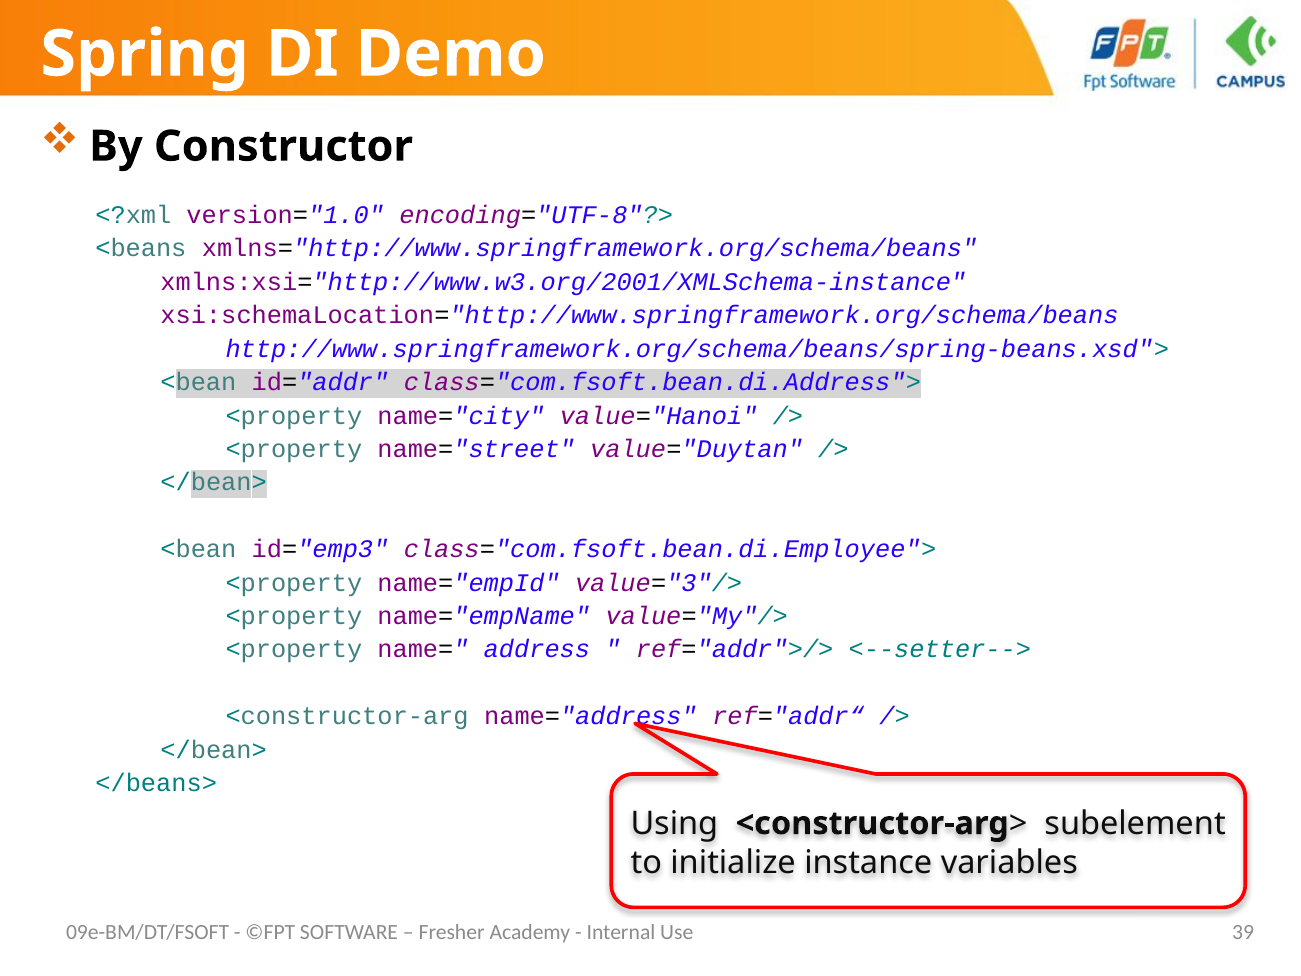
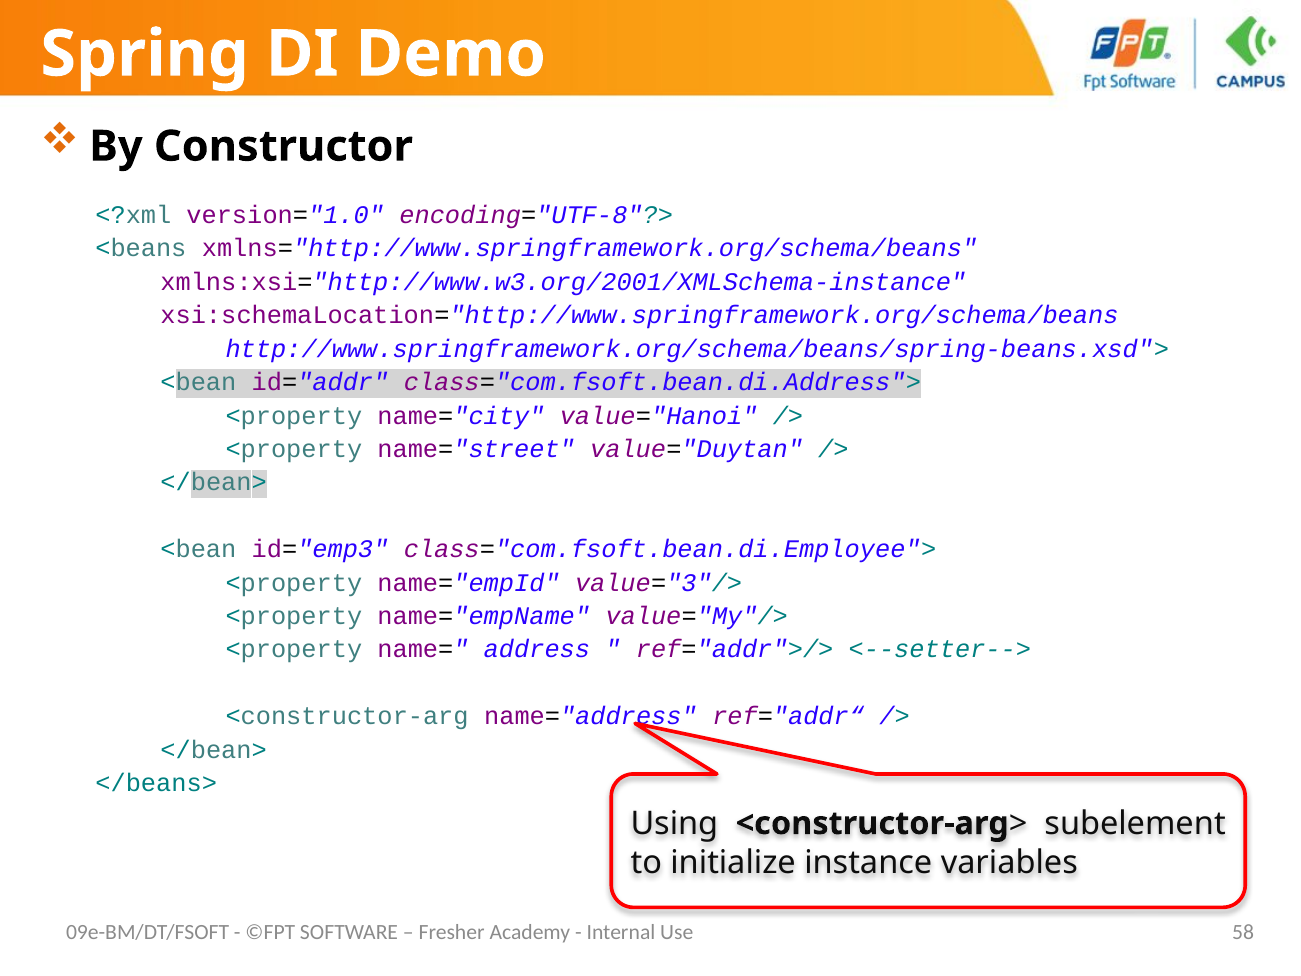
39: 39 -> 58
